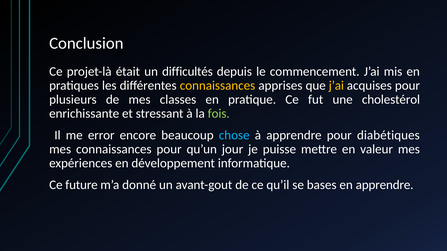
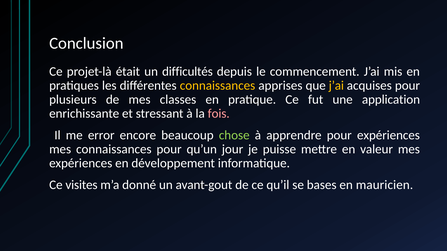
cholestérol: cholestérol -> application
fois colour: light green -> pink
chose colour: light blue -> light green
pour diabétiques: diabétiques -> expériences
future: future -> visites
en apprendre: apprendre -> mauricien
